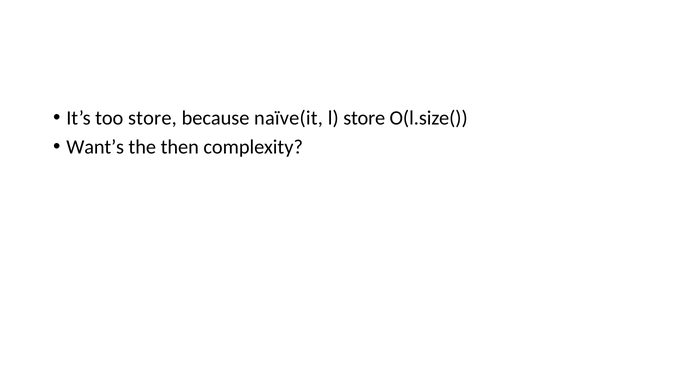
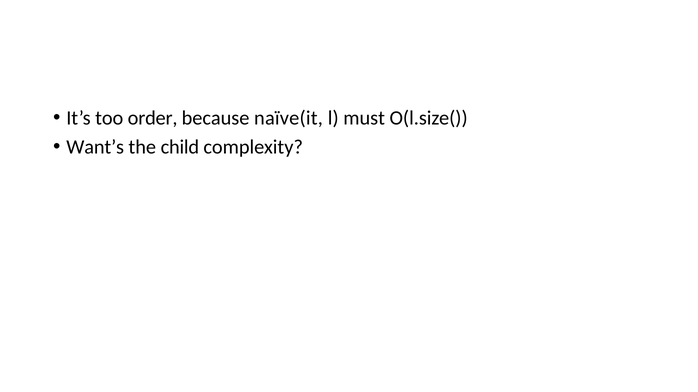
too store: store -> order
l store: store -> must
then: then -> child
